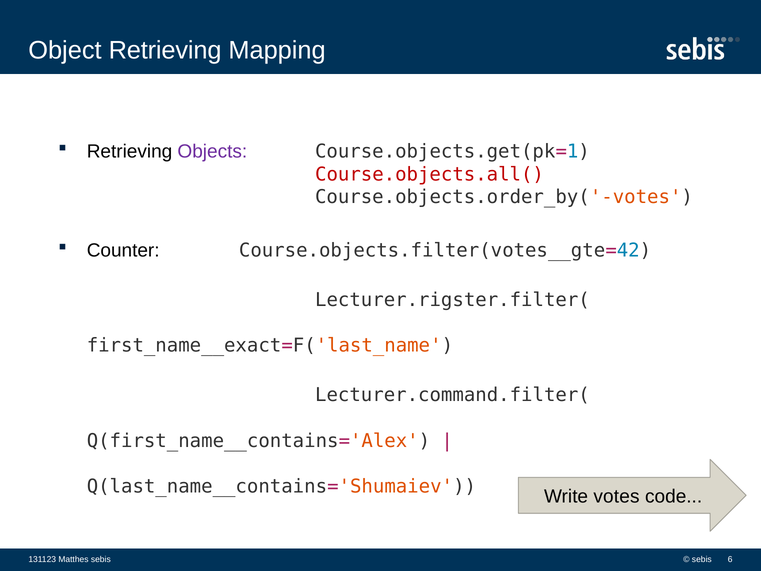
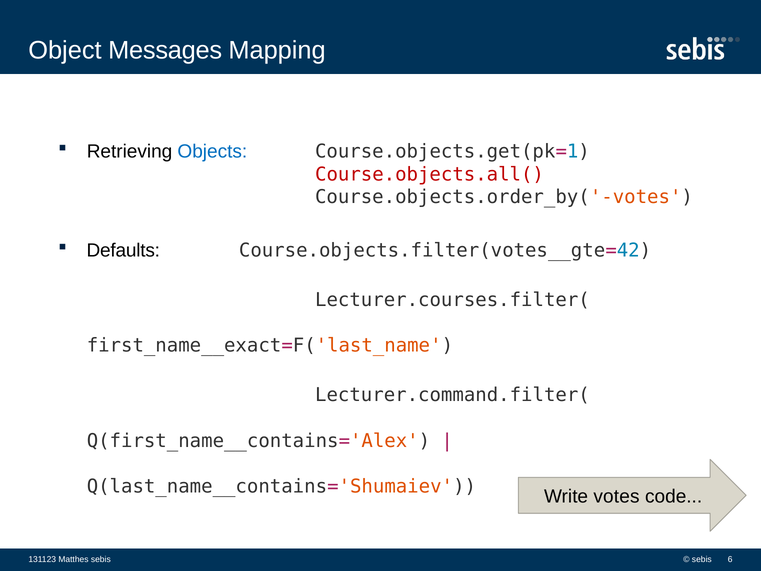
Object Retrieving: Retrieving -> Messages
Objects colour: purple -> blue
Counter: Counter -> Defaults
Lecturer.rigster.filter(: Lecturer.rigster.filter( -> Lecturer.courses.filter(
